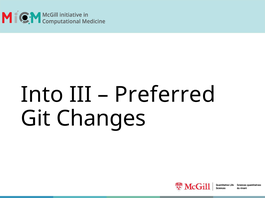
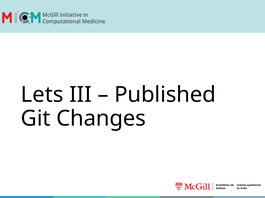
Into: Into -> Lets
Preferred: Preferred -> Published
